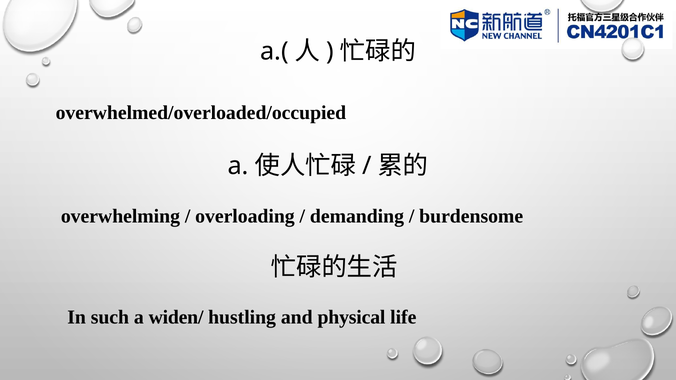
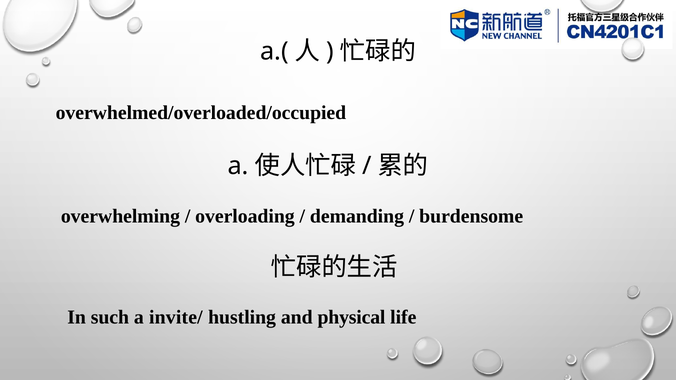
widen/: widen/ -> invite/
